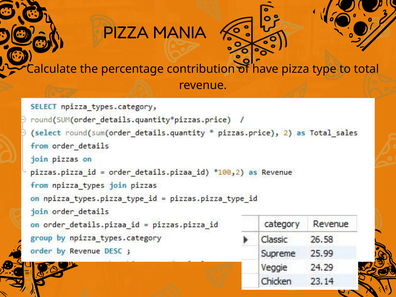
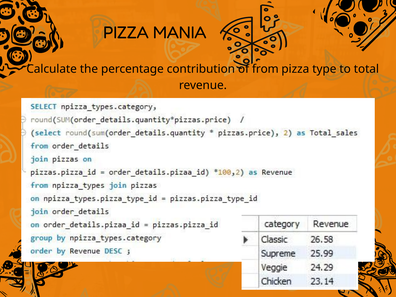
have: have -> from
